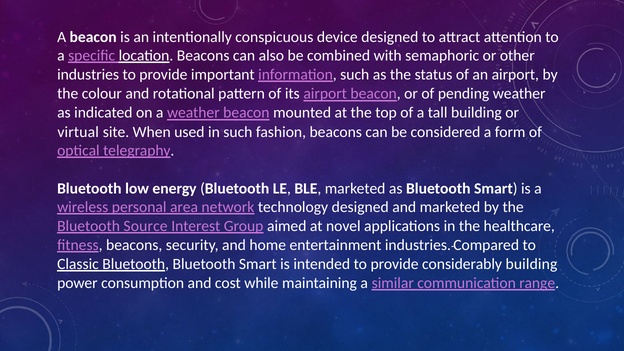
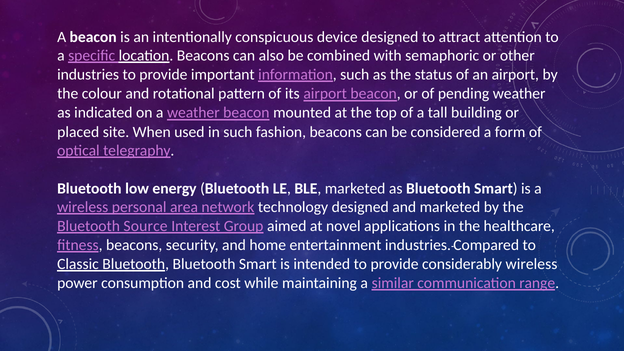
virtual: virtual -> placed
considerably building: building -> wireless
